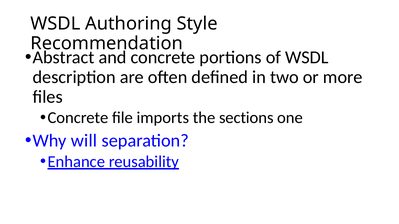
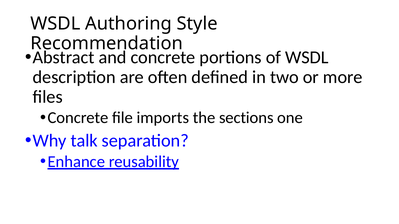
will: will -> talk
